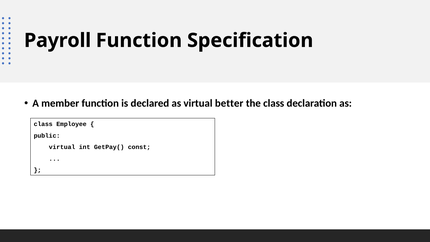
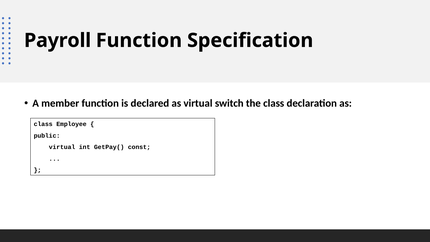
better: better -> switch
